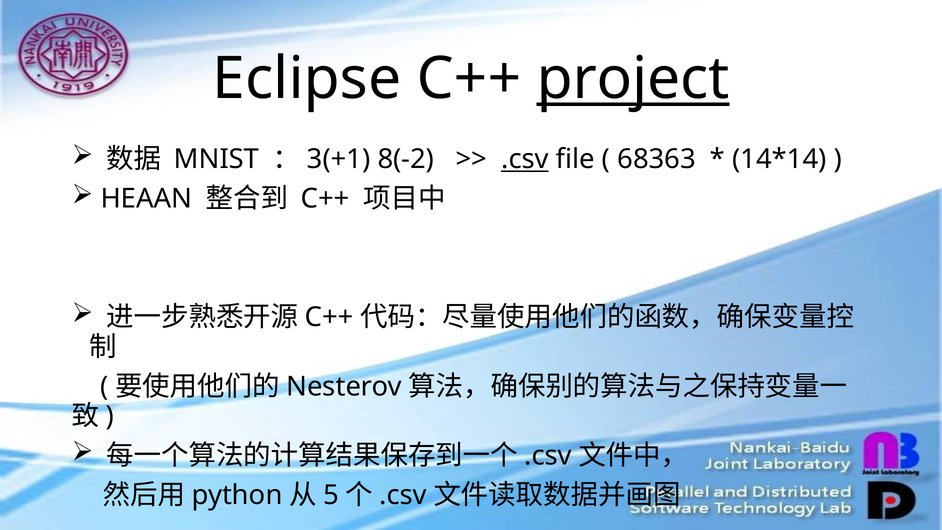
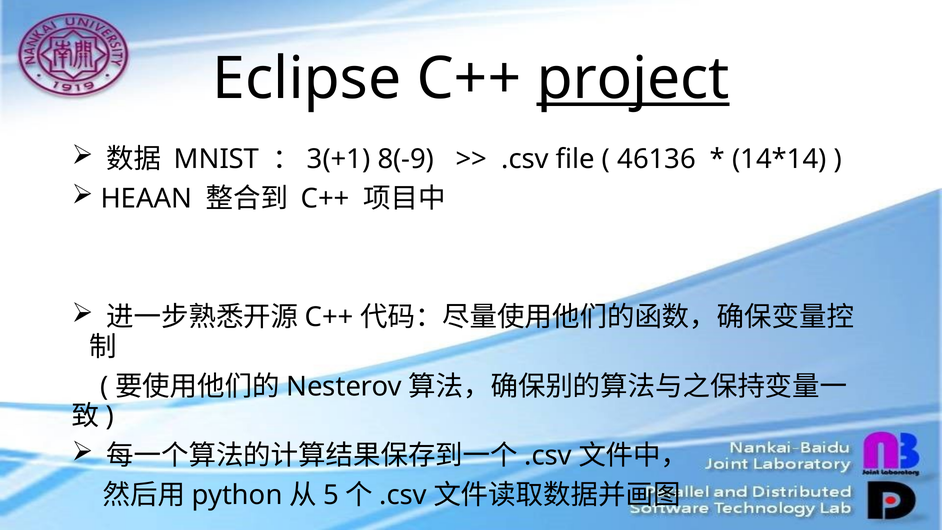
8(-2: 8(-2 -> 8(-9
.csv at (525, 159) underline: present -> none
68363: 68363 -> 46136
